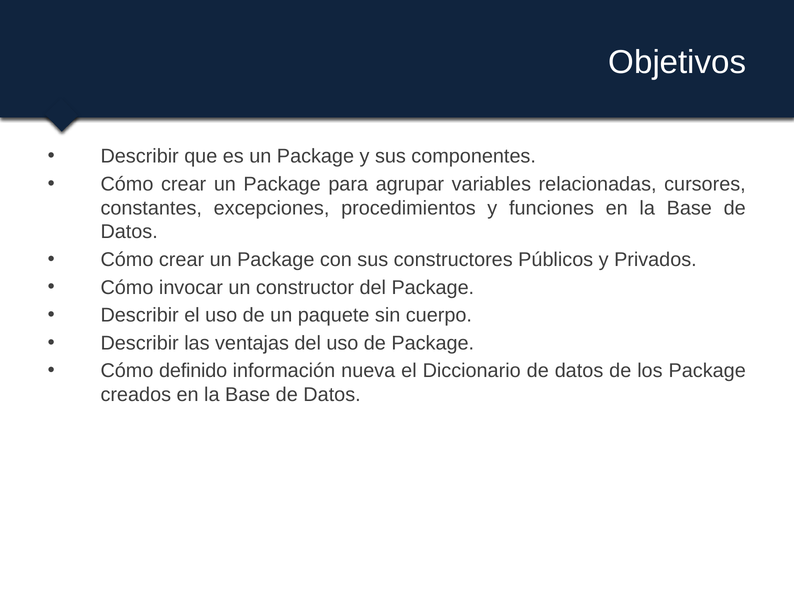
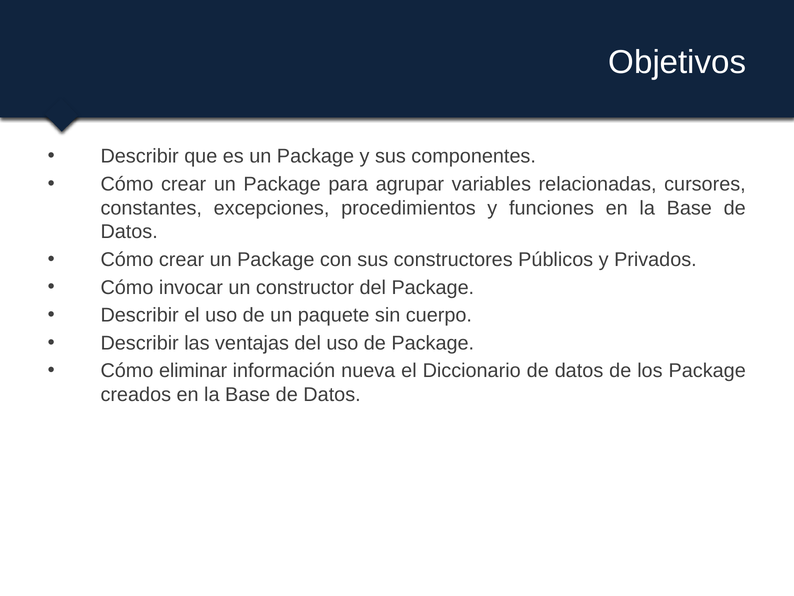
definido: definido -> eliminar
